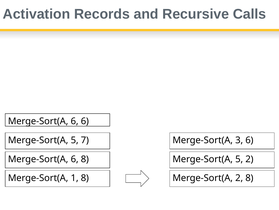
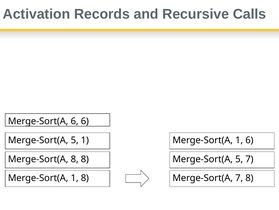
5 7: 7 -> 1
3 at (239, 140): 3 -> 1
6 at (75, 159): 6 -> 8
5 2: 2 -> 7
Merge-Sort(A 2: 2 -> 7
